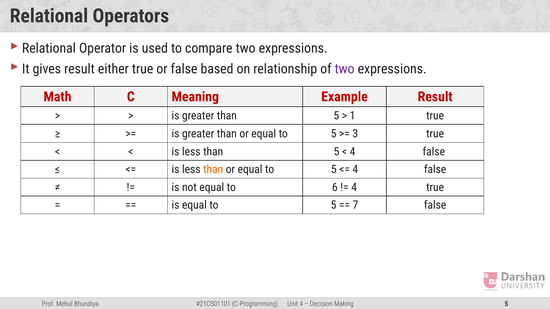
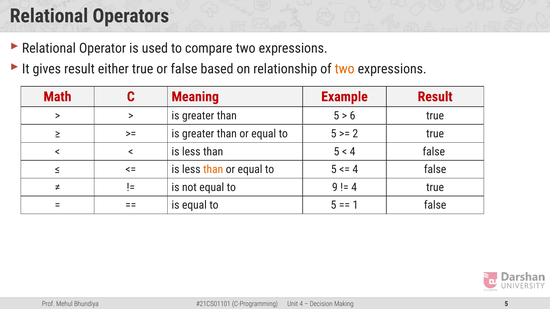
two at (345, 69) colour: purple -> orange
1: 1 -> 6
3: 3 -> 2
6: 6 -> 9
7: 7 -> 1
